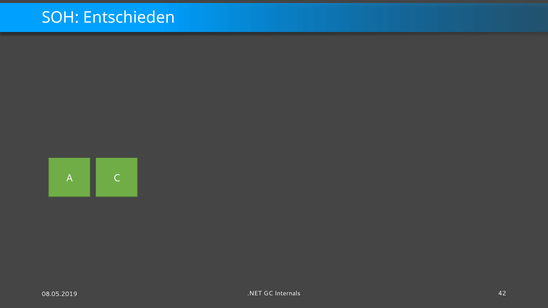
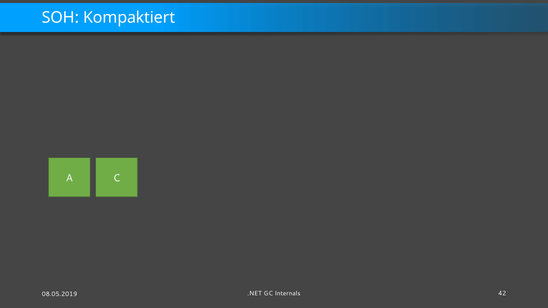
Entschieden: Entschieden -> Kompaktiert
